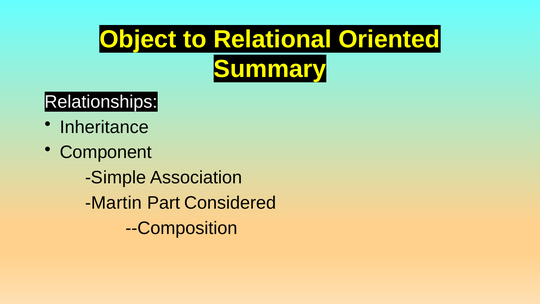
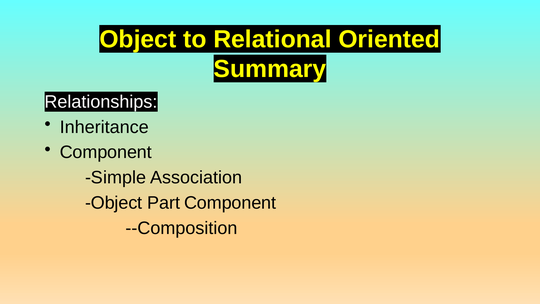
Martin at (113, 203): Martin -> Object
Part Considered: Considered -> Component
